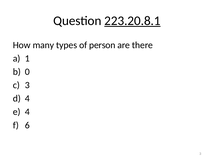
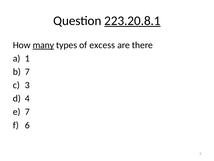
many underline: none -> present
person: person -> excess
0 at (27, 72): 0 -> 7
4 at (27, 111): 4 -> 7
